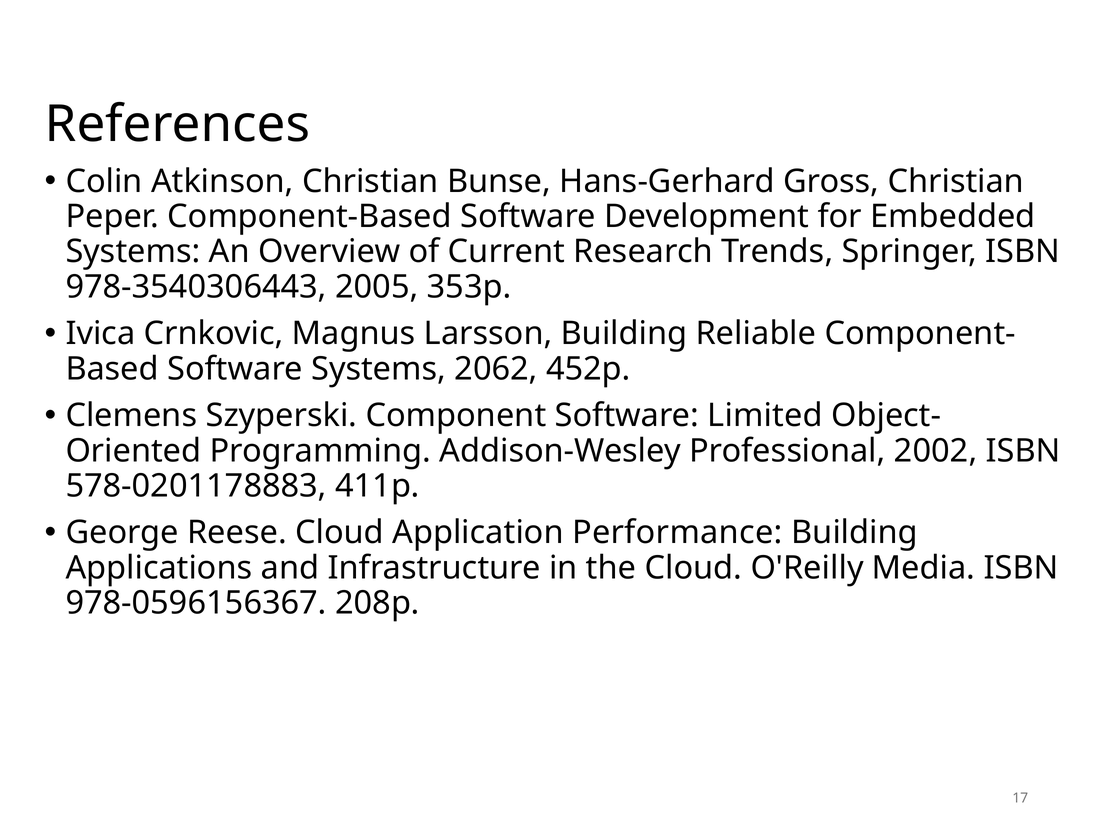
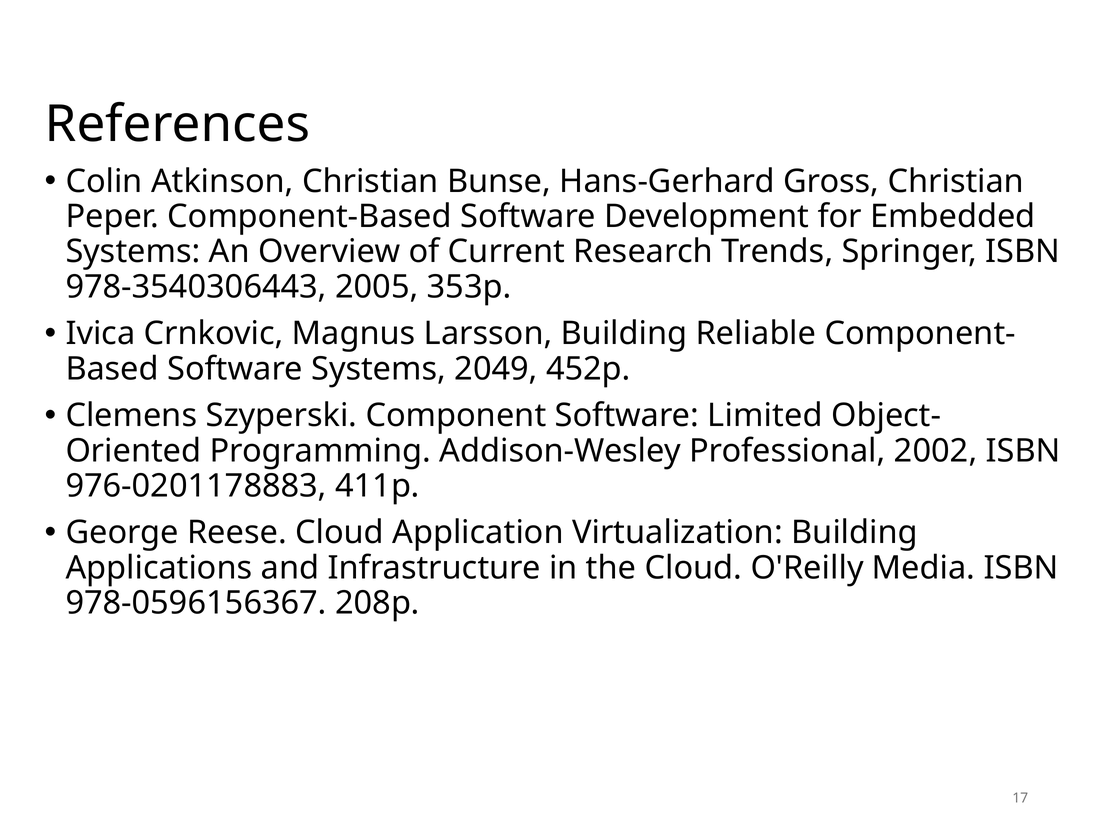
2062: 2062 -> 2049
578-0201178883: 578-0201178883 -> 976-0201178883
Performance: Performance -> Virtualization
